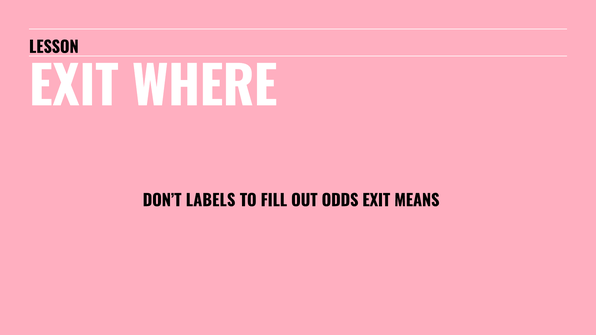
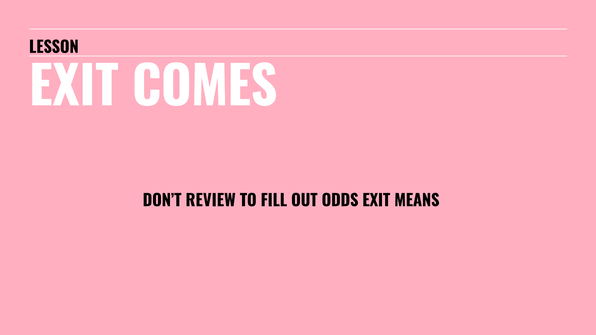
WHERE: WHERE -> COMES
LABELS: LABELS -> REVIEW
